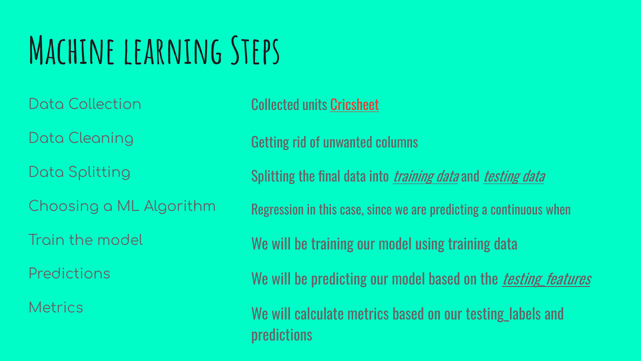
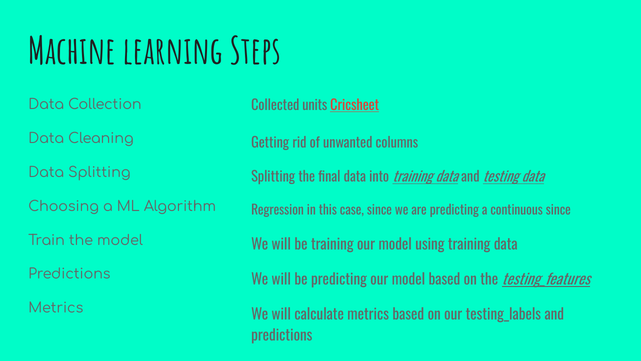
continuous when: when -> since
